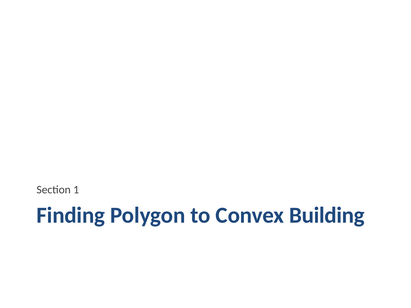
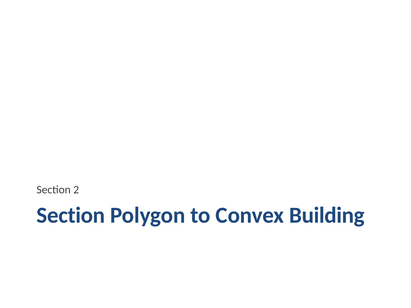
1: 1 -> 2
Finding at (71, 215): Finding -> Section
